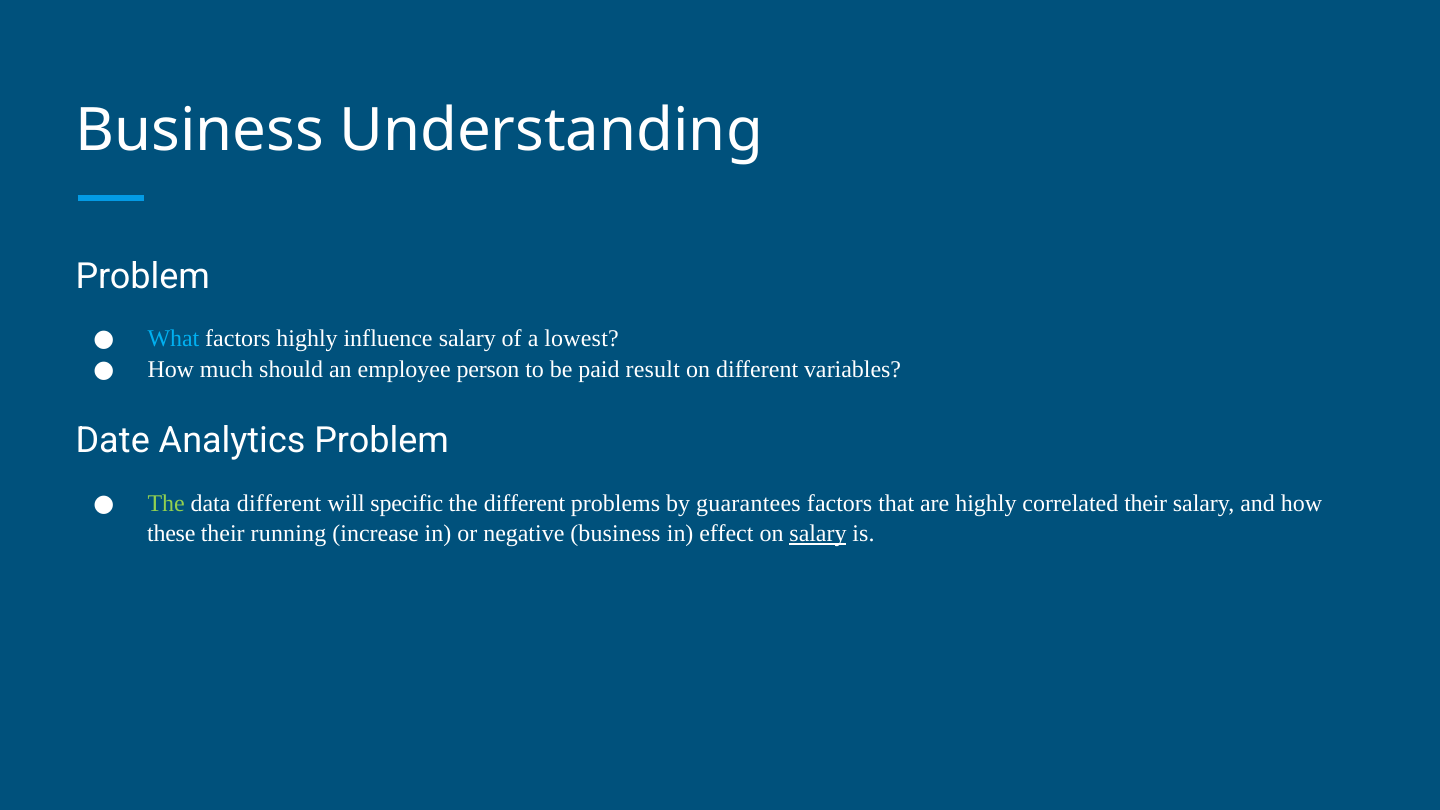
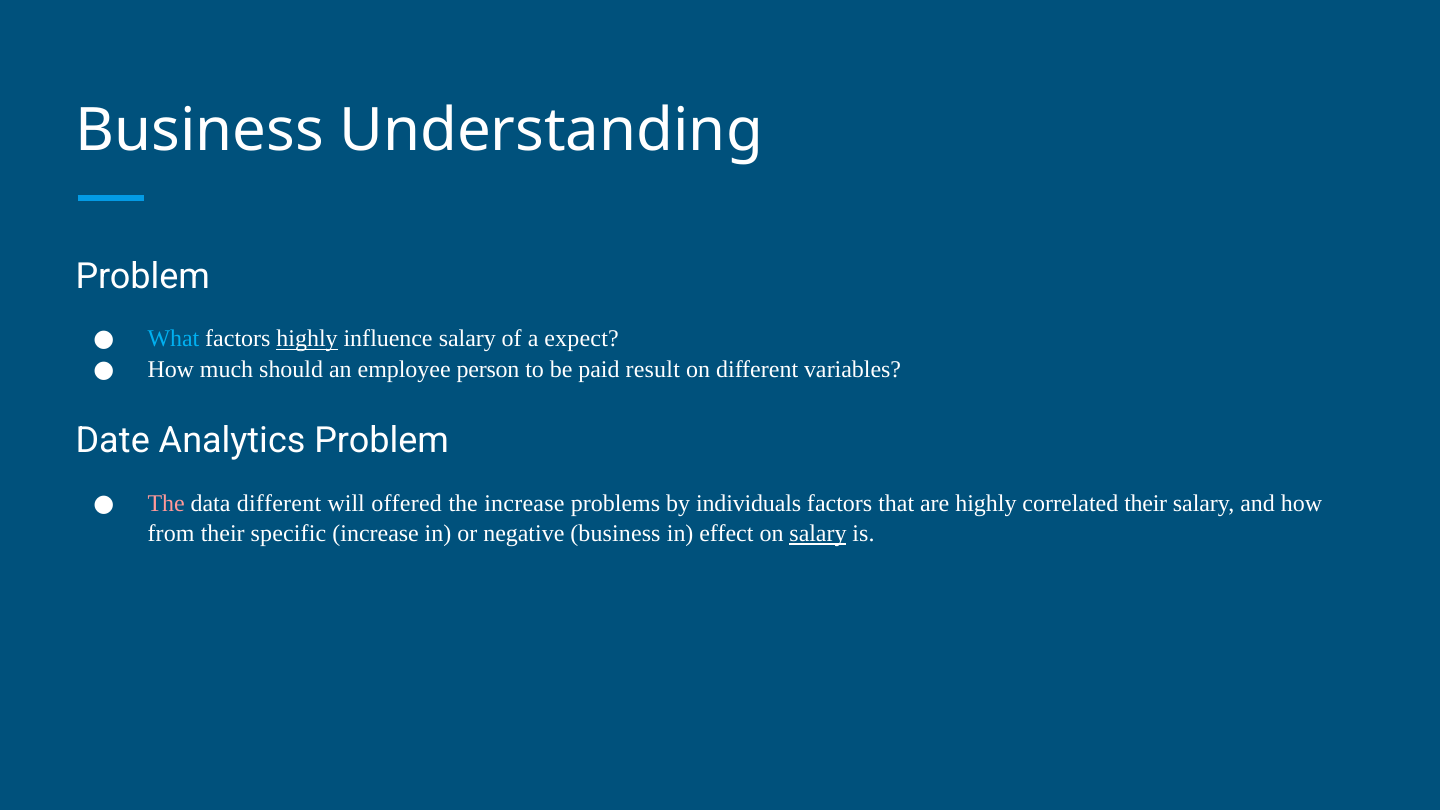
highly at (307, 339) underline: none -> present
lowest: lowest -> expect
The at (166, 503) colour: light green -> pink
specific: specific -> offered
the different: different -> increase
guarantees: guarantees -> individuals
these: these -> from
running: running -> specific
